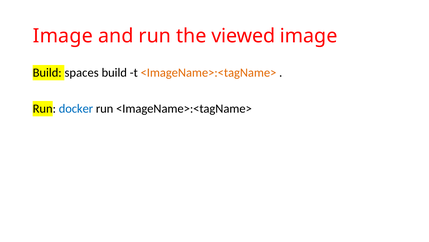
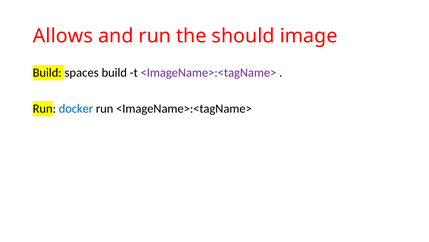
Image at (63, 36): Image -> Allows
viewed: viewed -> should
<ImageName>:<tagName> at (208, 73) colour: orange -> purple
